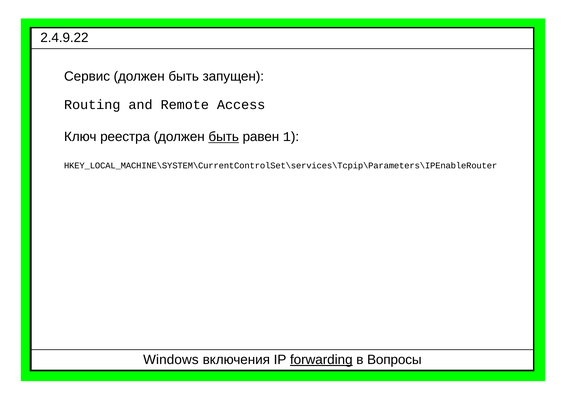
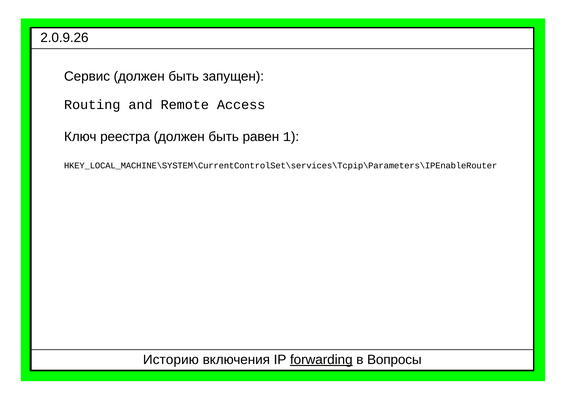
2.4.9.22: 2.4.9.22 -> 2.0.9.26
быть at (224, 137) underline: present -> none
Windows: Windows -> Историю
